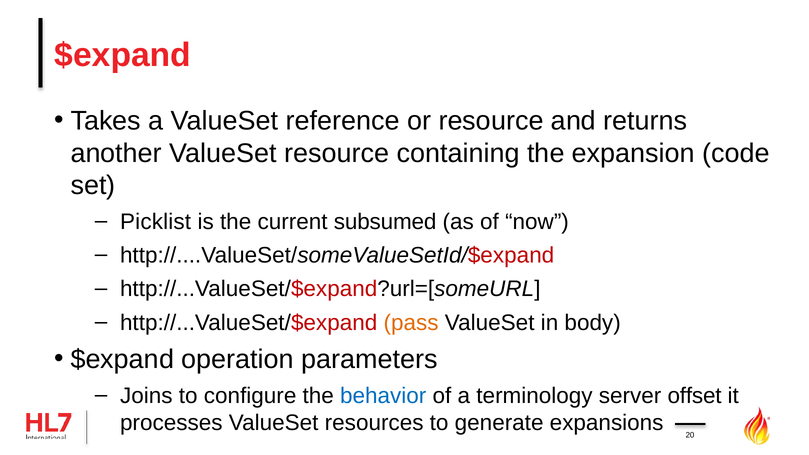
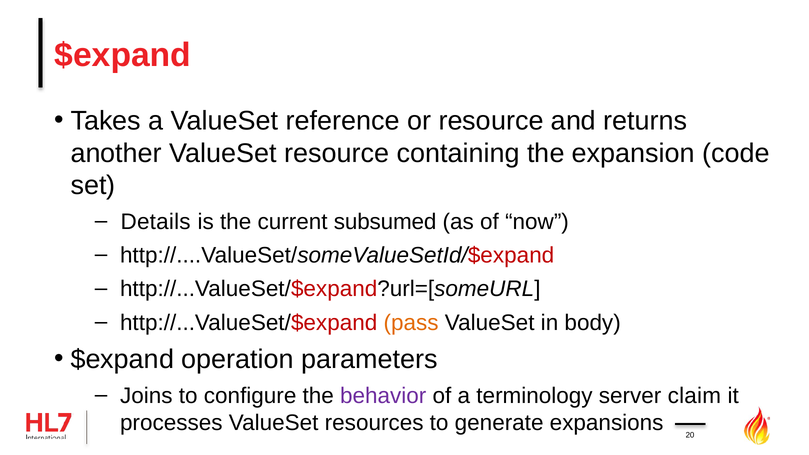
Picklist: Picklist -> Details
behavior colour: blue -> purple
offset: offset -> claim
